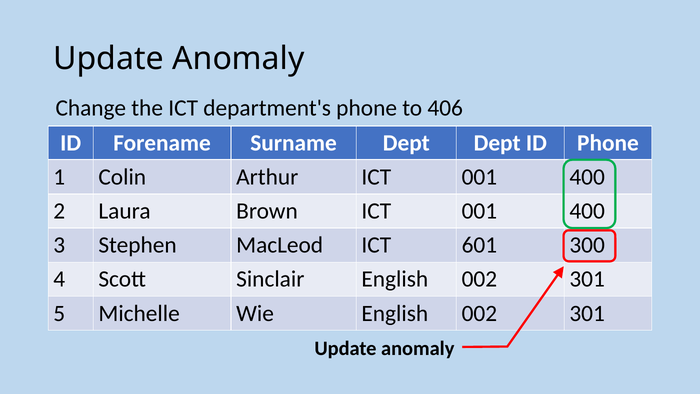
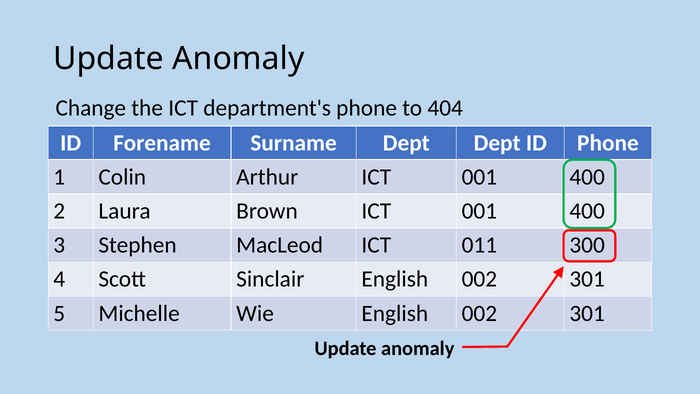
406: 406 -> 404
601: 601 -> 011
